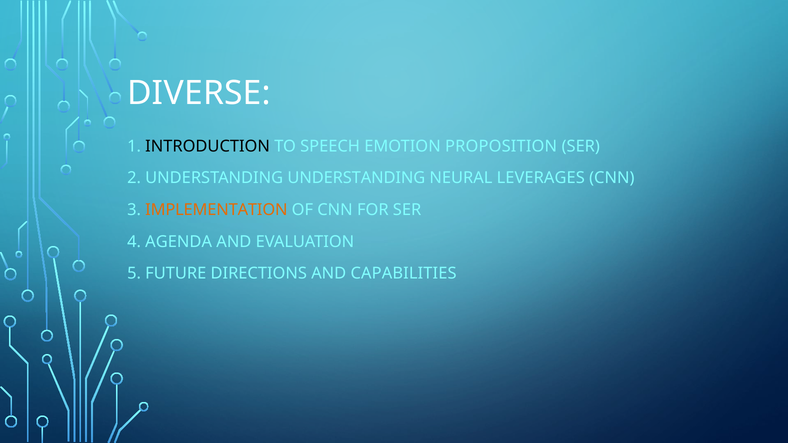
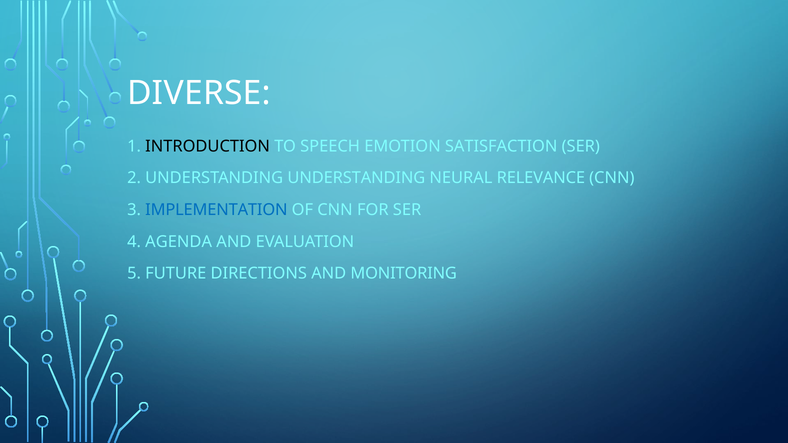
PROPOSITION: PROPOSITION -> SATISFACTION
LEVERAGES: LEVERAGES -> RELEVANCE
IMPLEMENTATION colour: orange -> blue
CAPABILITIES: CAPABILITIES -> MONITORING
